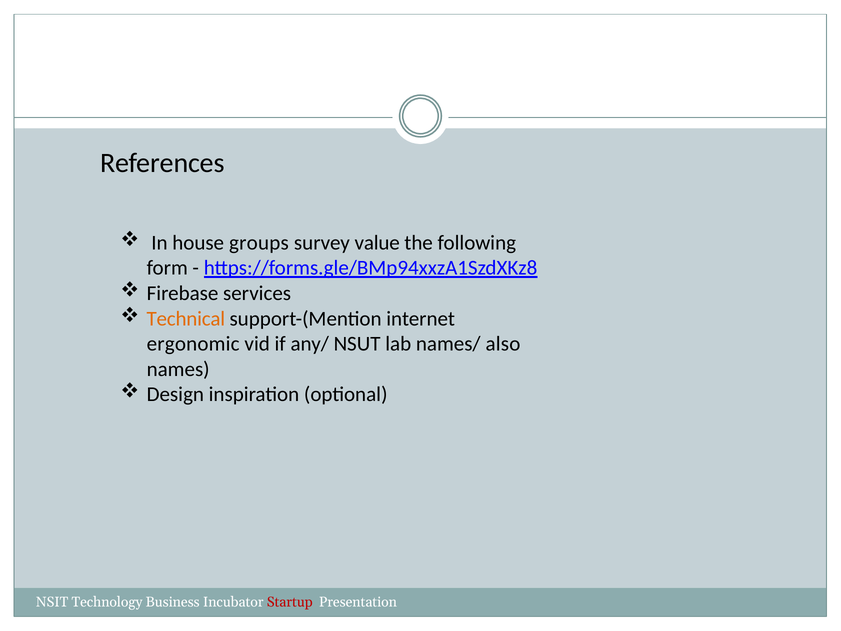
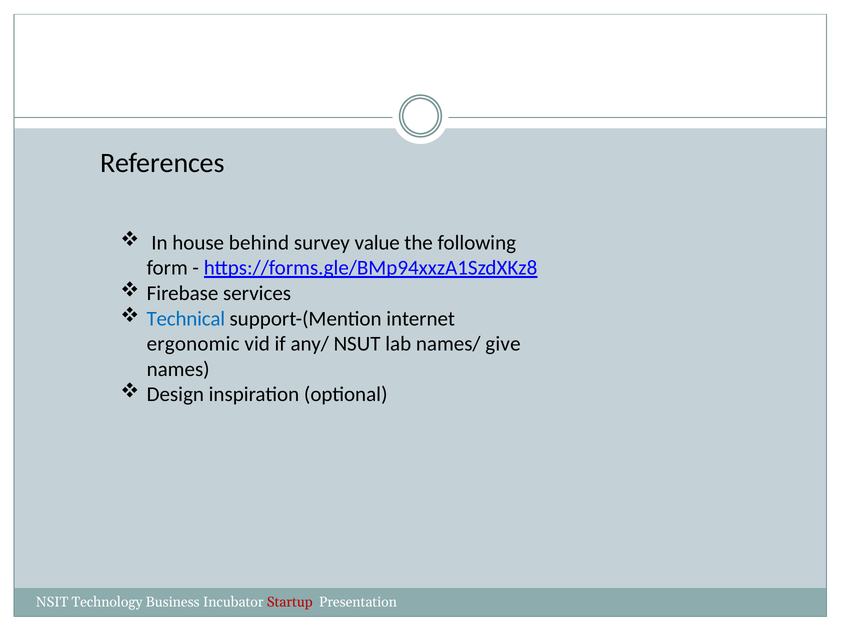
groups: groups -> behind
Technical colour: orange -> blue
also: also -> give
